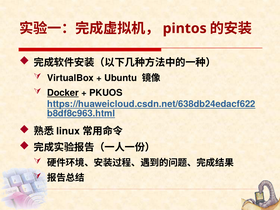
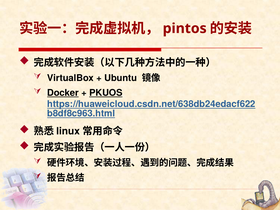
PKUOS underline: none -> present
